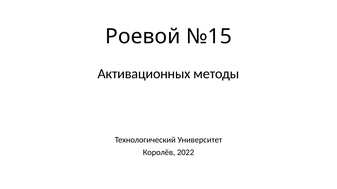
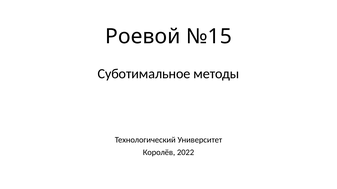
Активационных: Активационных -> Суботимальное
